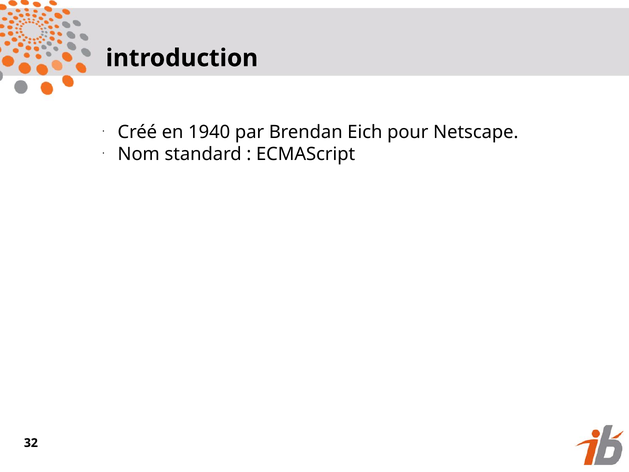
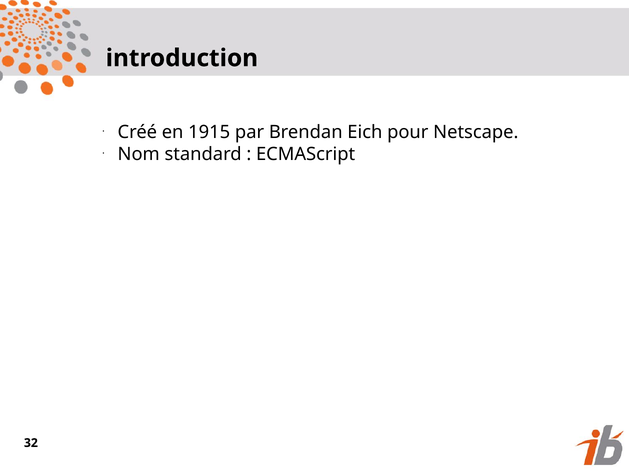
1940: 1940 -> 1915
